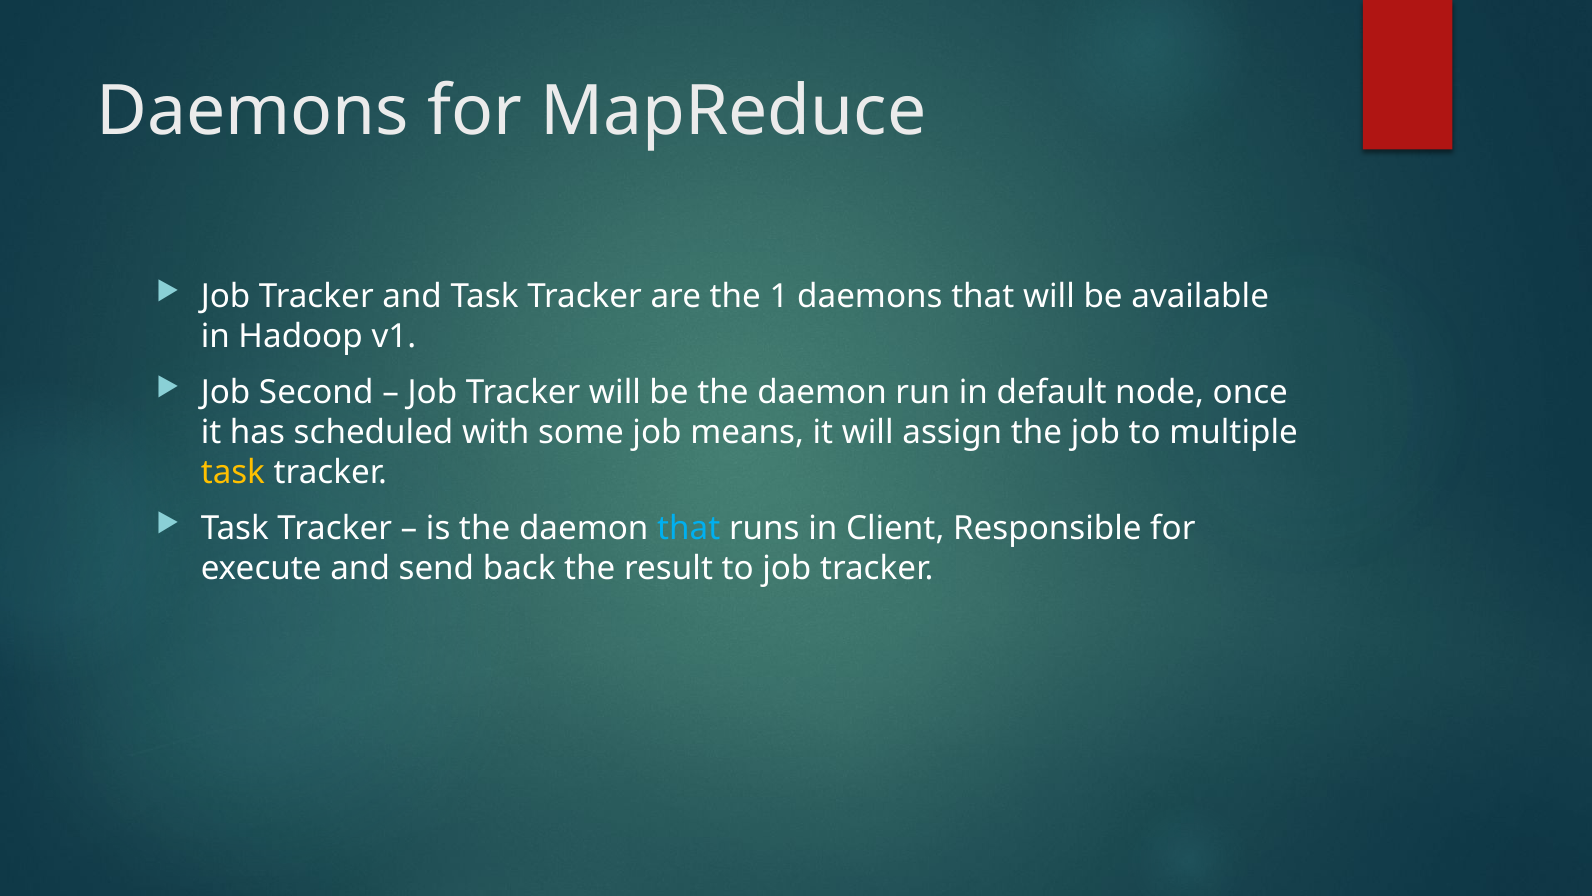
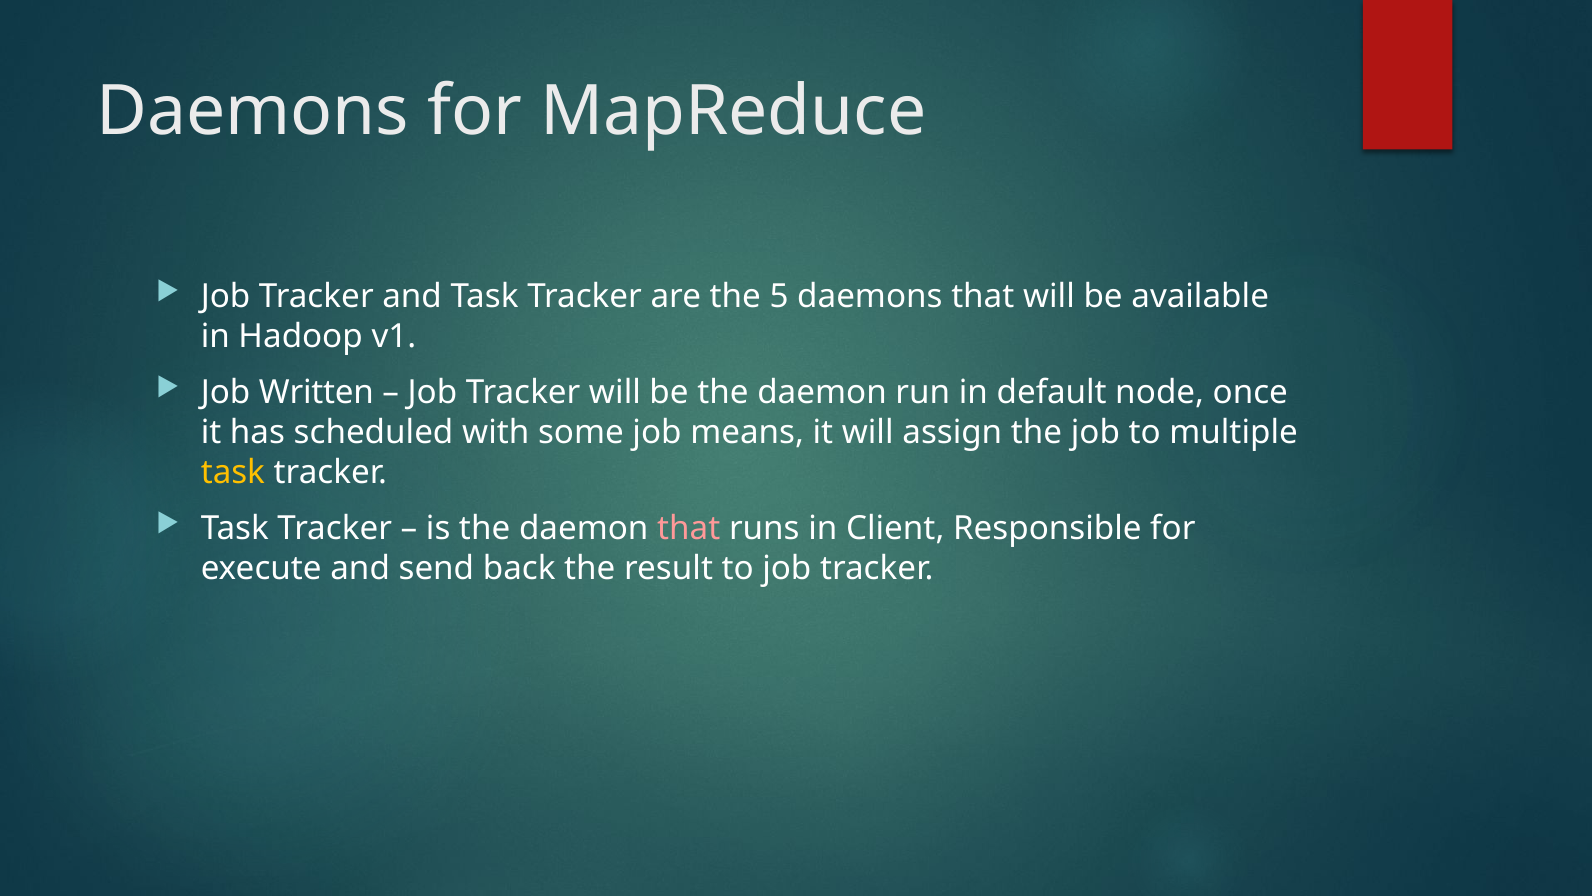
1: 1 -> 5
Second: Second -> Written
that at (689, 529) colour: light blue -> pink
